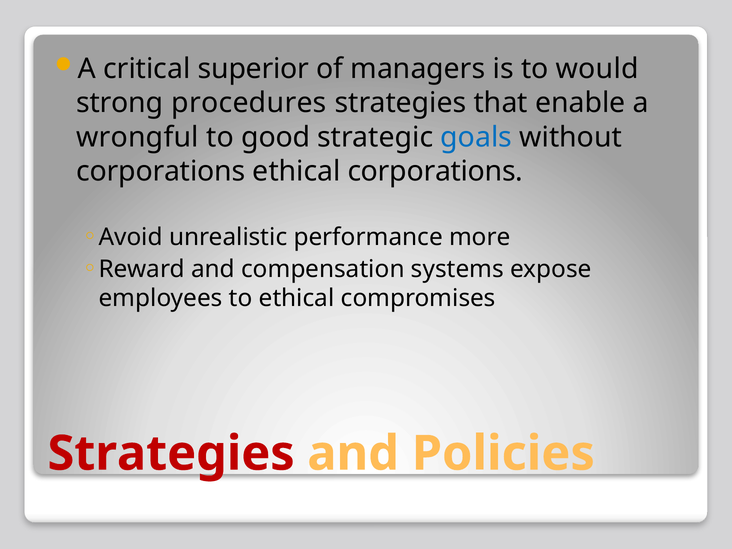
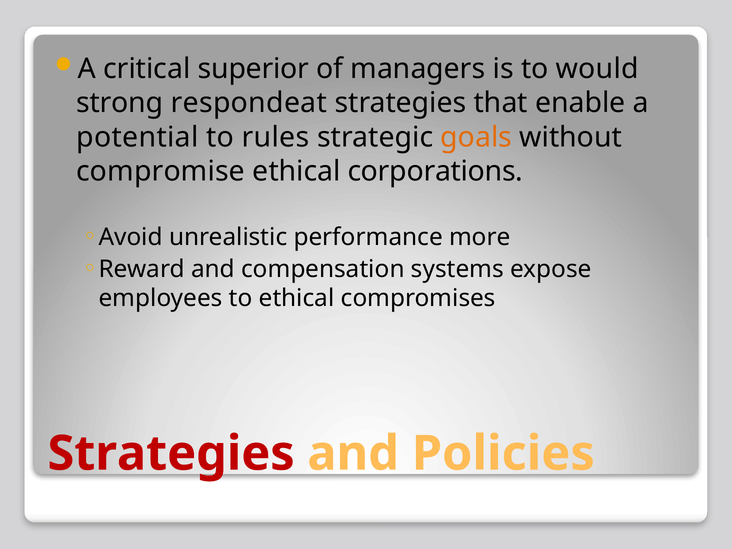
procedures: procedures -> respondeat
wrongful: wrongful -> potential
good: good -> rules
goals colour: blue -> orange
corporations at (161, 171): corporations -> compromise
